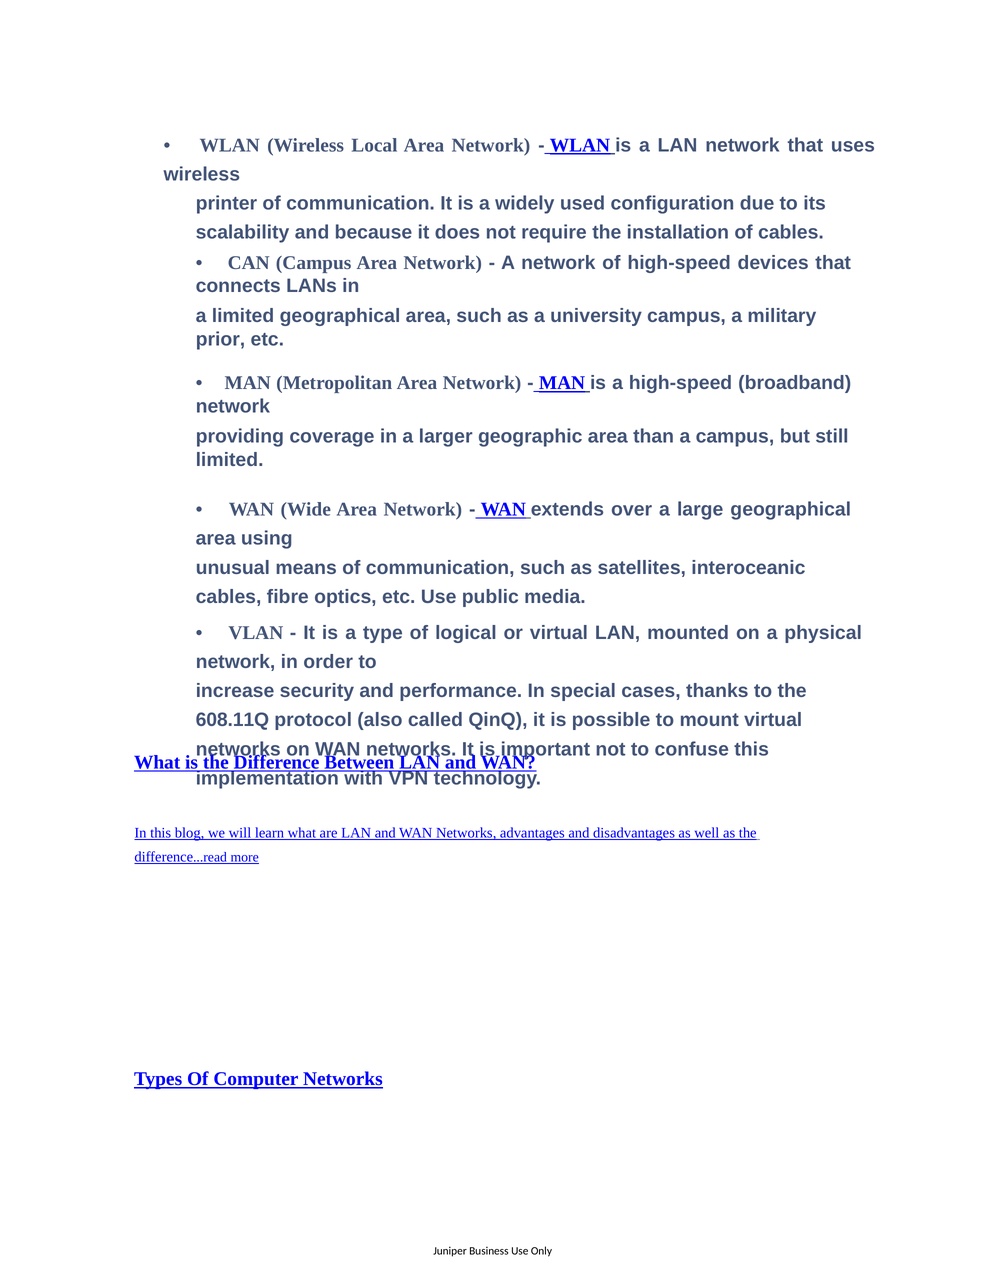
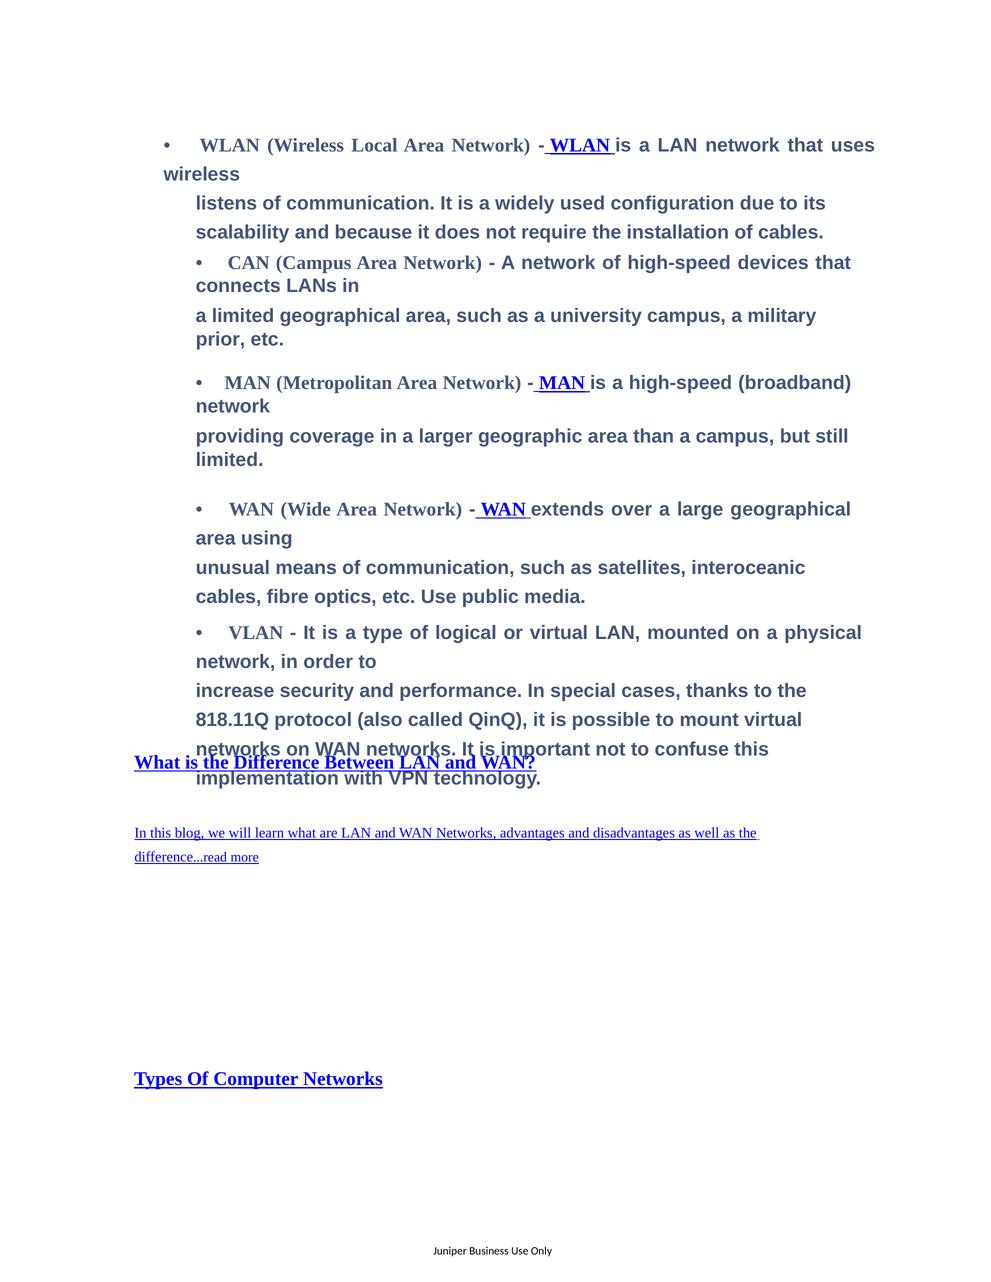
printer: printer -> listens
608.11Q: 608.11Q -> 818.11Q
